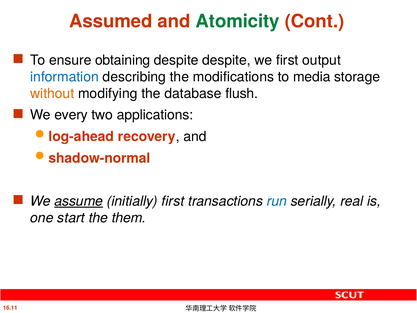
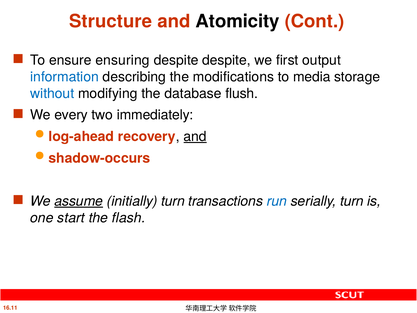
Assumed: Assumed -> Structure
Atomicity colour: green -> black
obtaining: obtaining -> ensuring
without colour: orange -> blue
applications: applications -> immediately
and at (195, 136) underline: none -> present
shadow-normal: shadow-normal -> shadow-occurs
initially first: first -> turn
serially real: real -> turn
them: them -> flash
